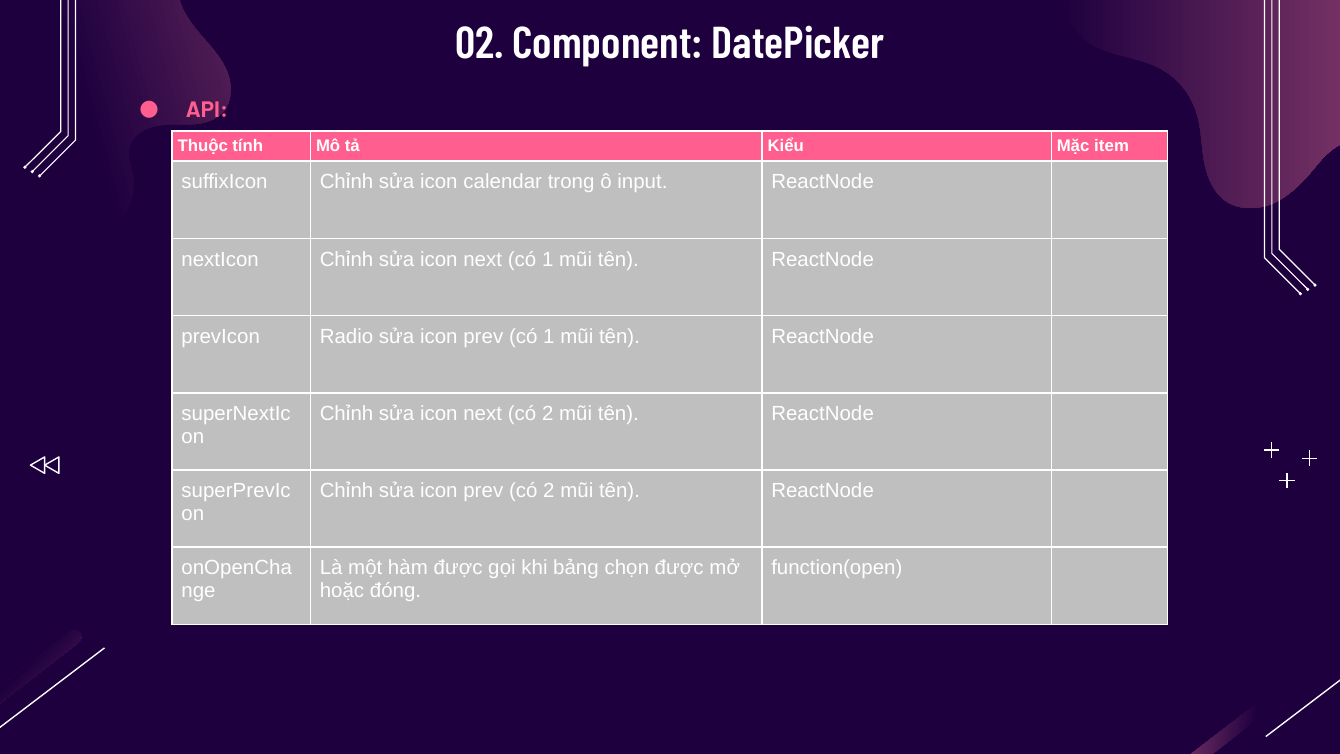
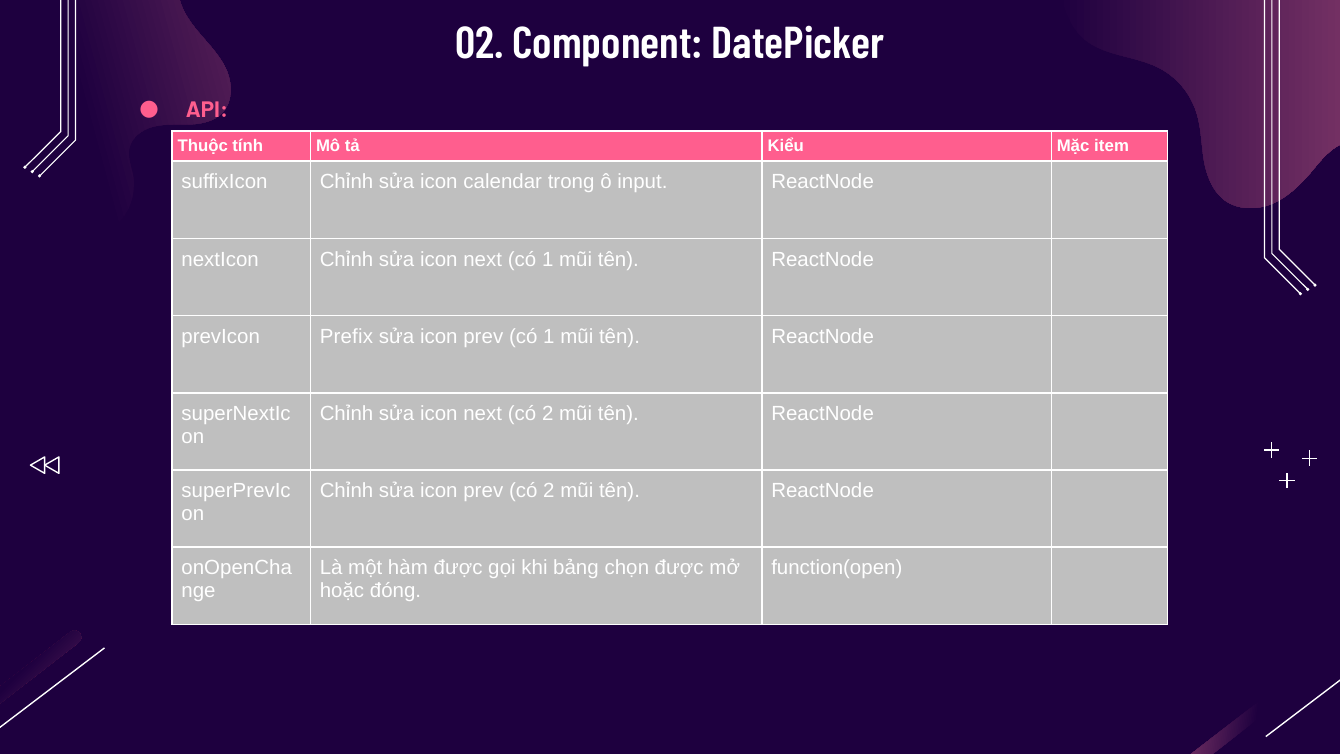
Radio: Radio -> Prefix
